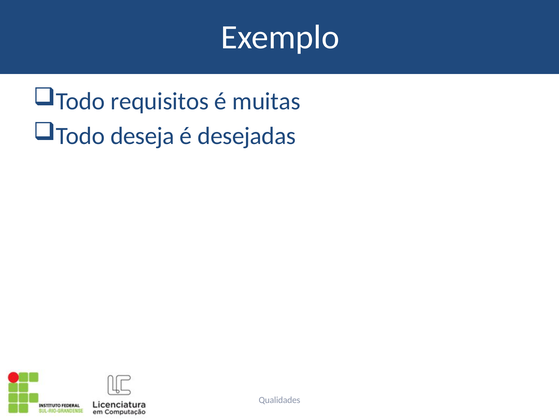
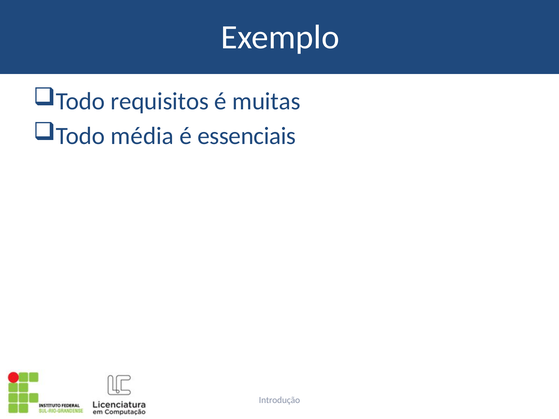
deseja: deseja -> média
desejadas: desejadas -> essenciais
Qualidades: Qualidades -> Introdução
